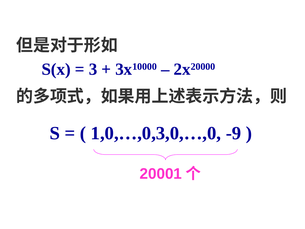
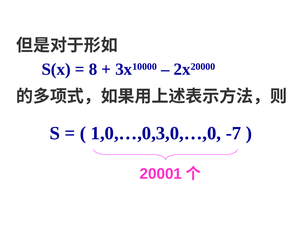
3: 3 -> 8
-9: -9 -> -7
